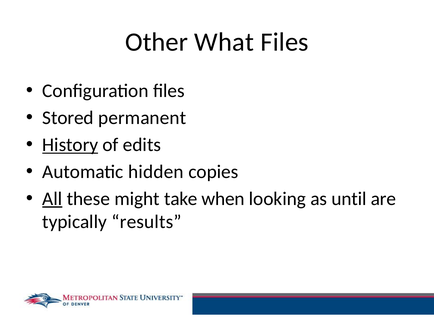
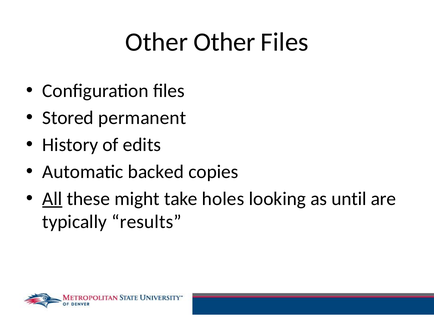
Other What: What -> Other
History underline: present -> none
hidden: hidden -> backed
when: when -> holes
